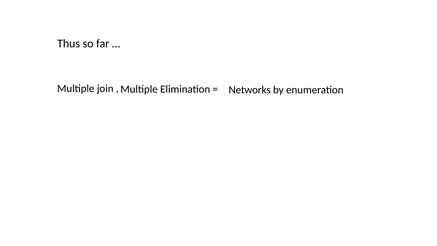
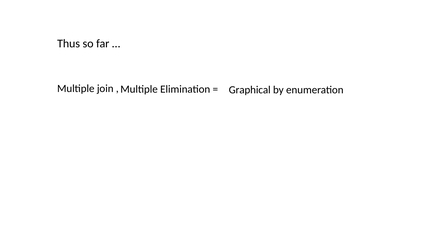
Networks: Networks -> Graphical
